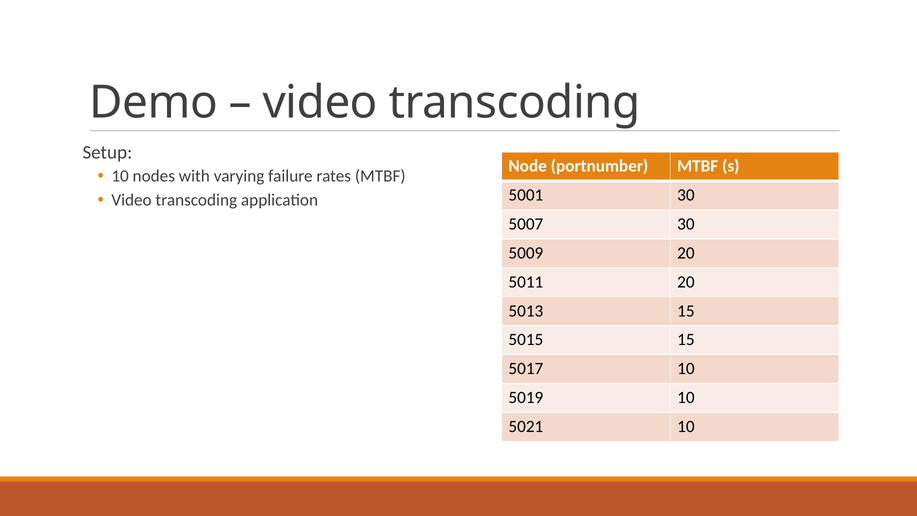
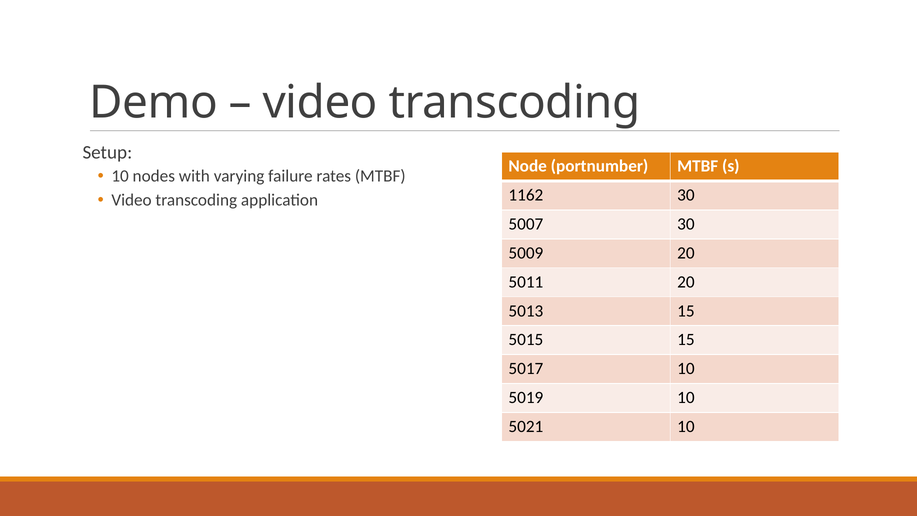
5001: 5001 -> 1162
